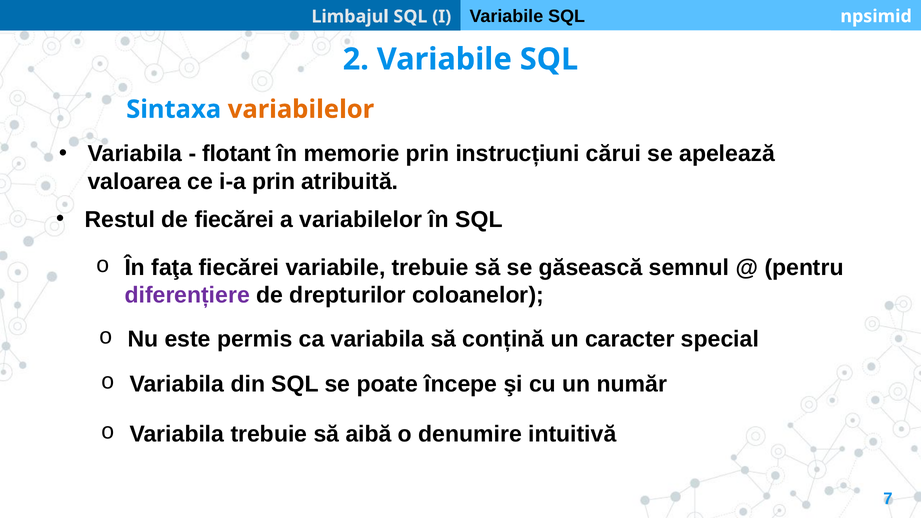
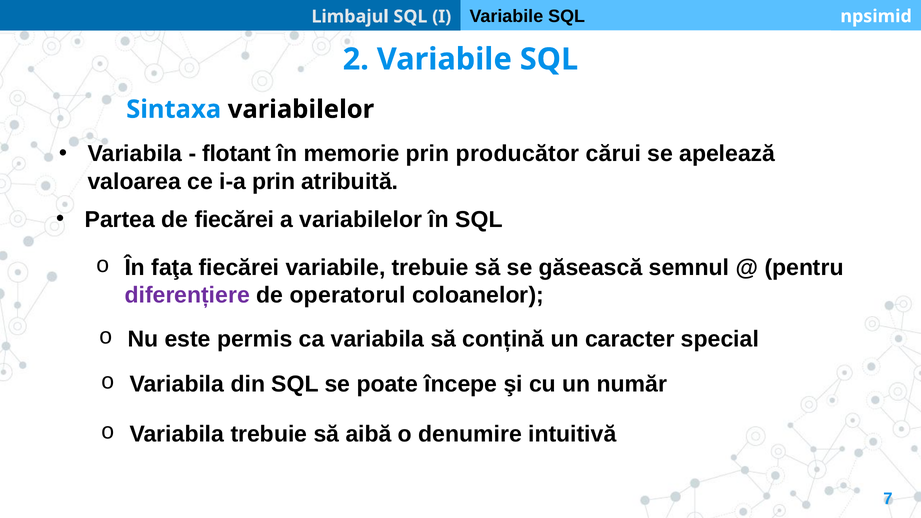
variabilelor at (301, 109) colour: orange -> black
instrucțiuni: instrucțiuni -> producător
Restul: Restul -> Partea
drepturilor: drepturilor -> operatorul
